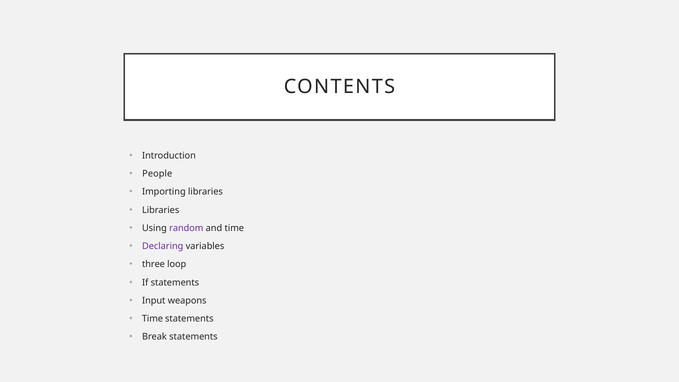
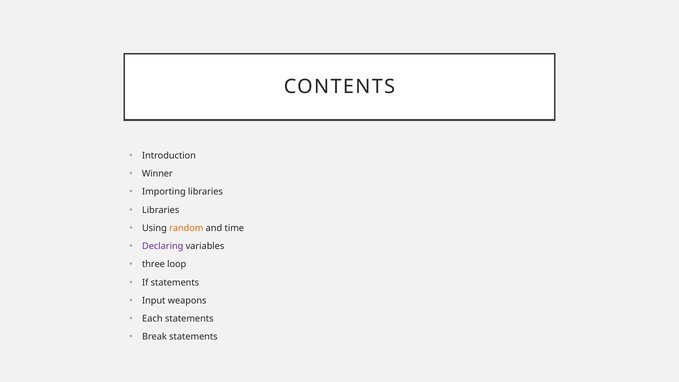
People: People -> Winner
random colour: purple -> orange
Time at (152, 319): Time -> Each
